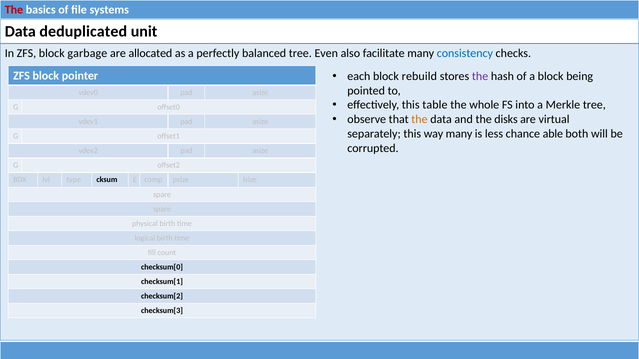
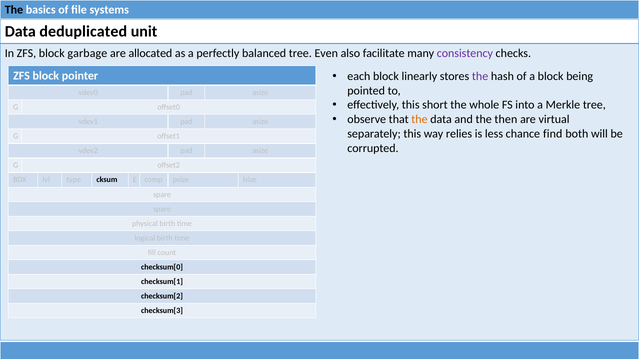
The at (14, 10) colour: red -> black
consistency colour: blue -> purple
rebuild: rebuild -> linearly
table: table -> short
disks: disks -> then
way many: many -> relies
able: able -> find
